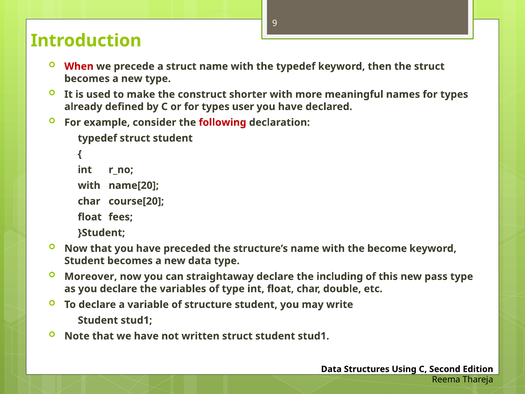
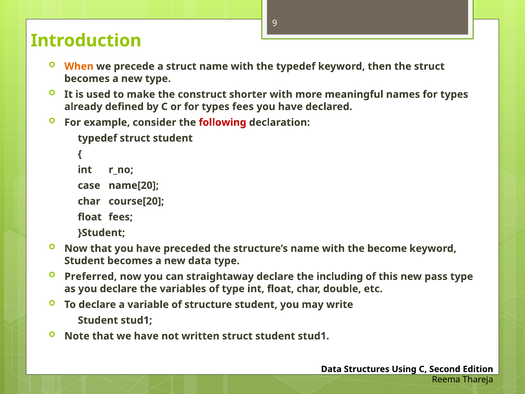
When colour: red -> orange
types user: user -> fees
with at (89, 185): with -> case
Moreover: Moreover -> Preferred
